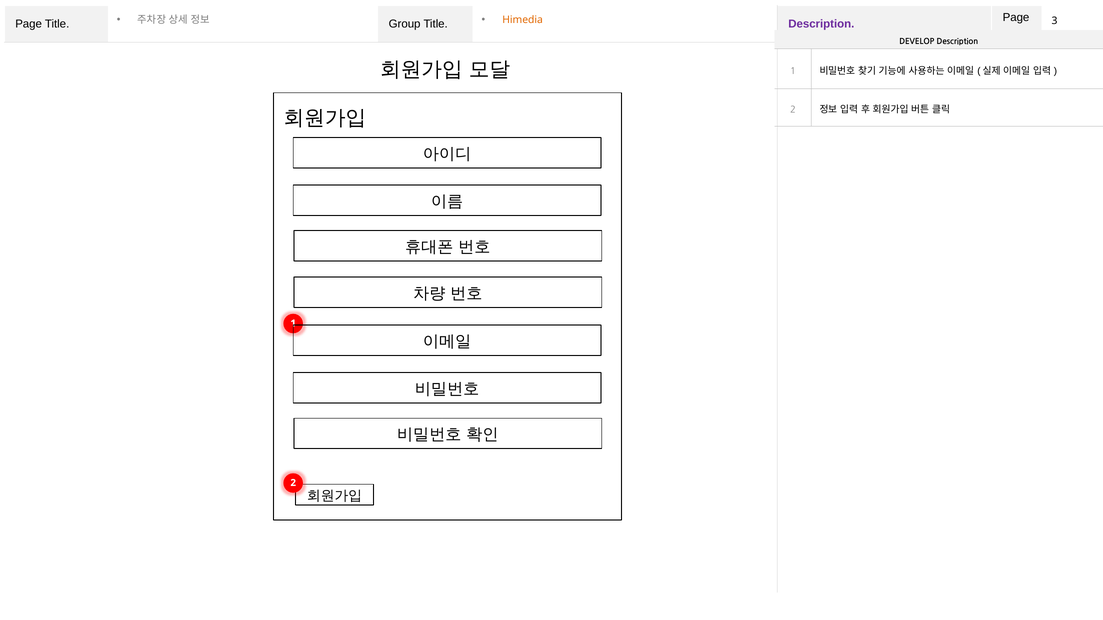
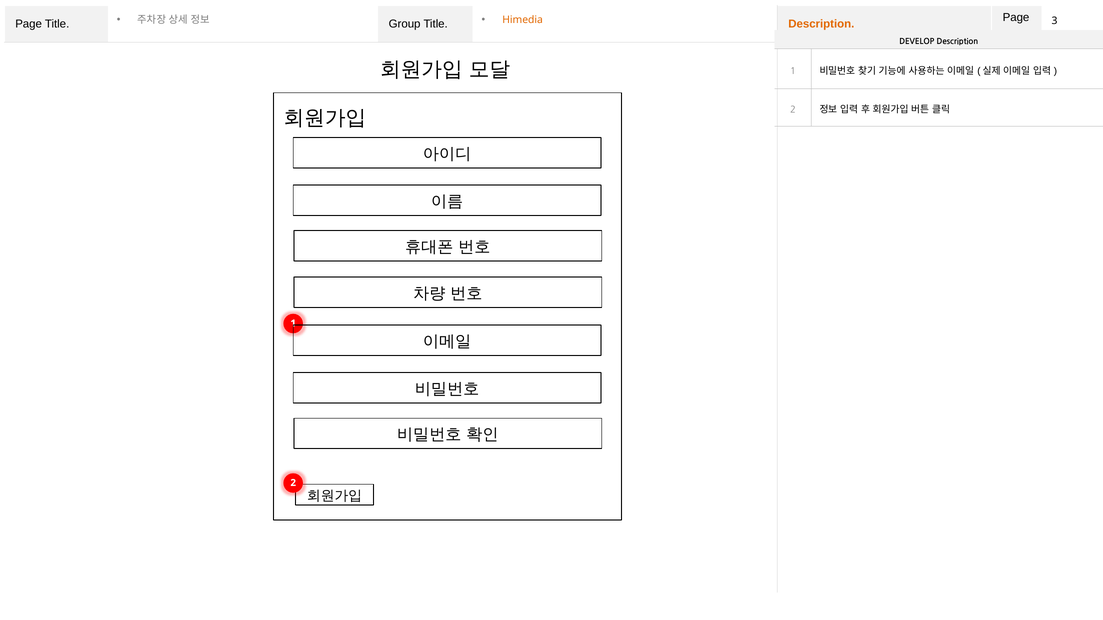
Description at (821, 24) colour: purple -> orange
